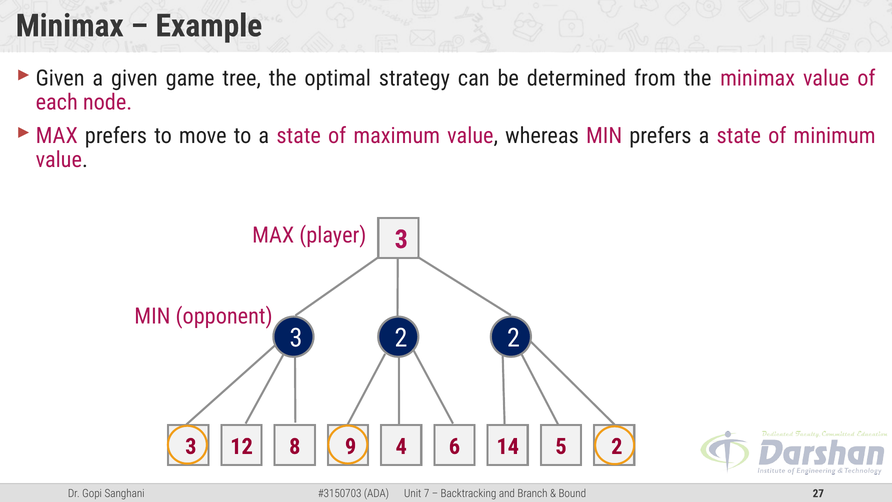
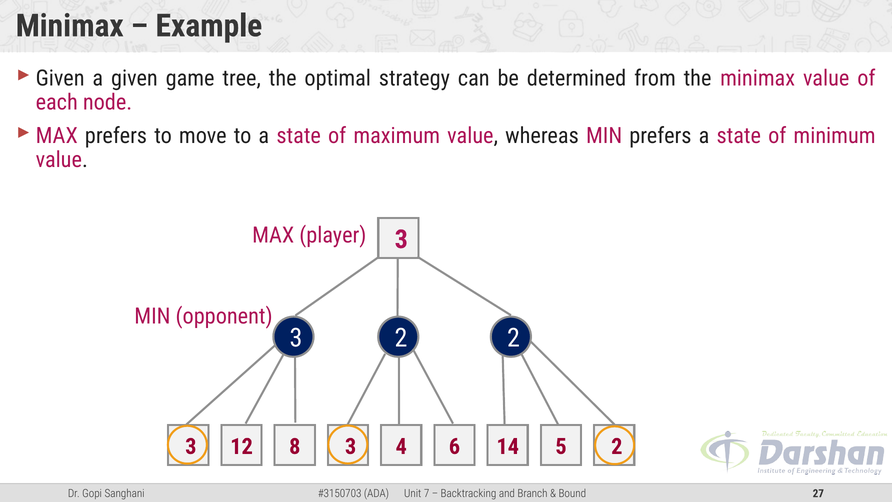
8 9: 9 -> 3
